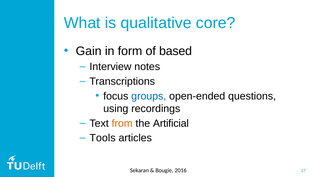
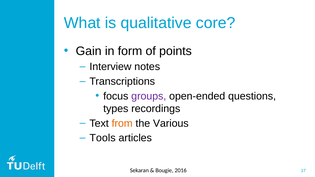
based: based -> points
groups colour: blue -> purple
using: using -> types
Artificial: Artificial -> Various
